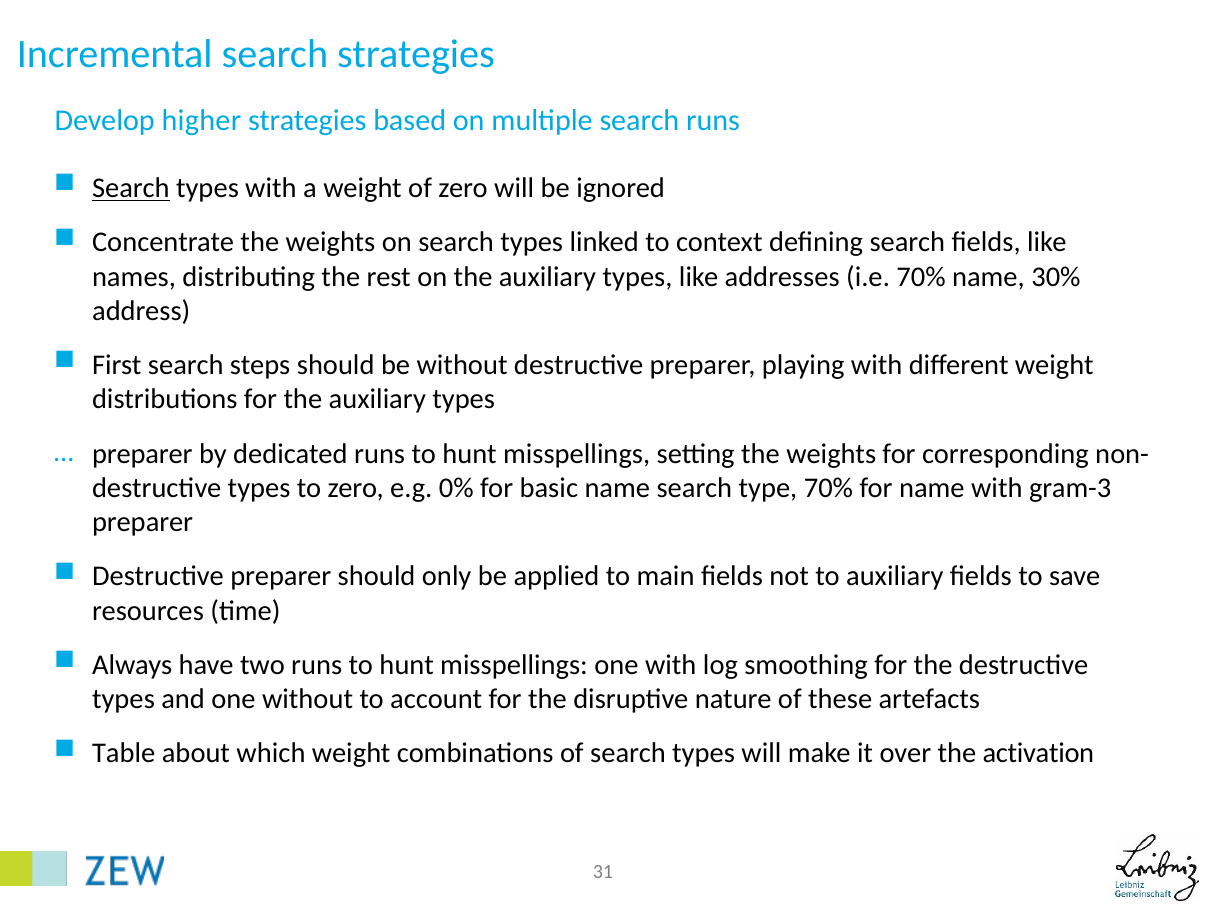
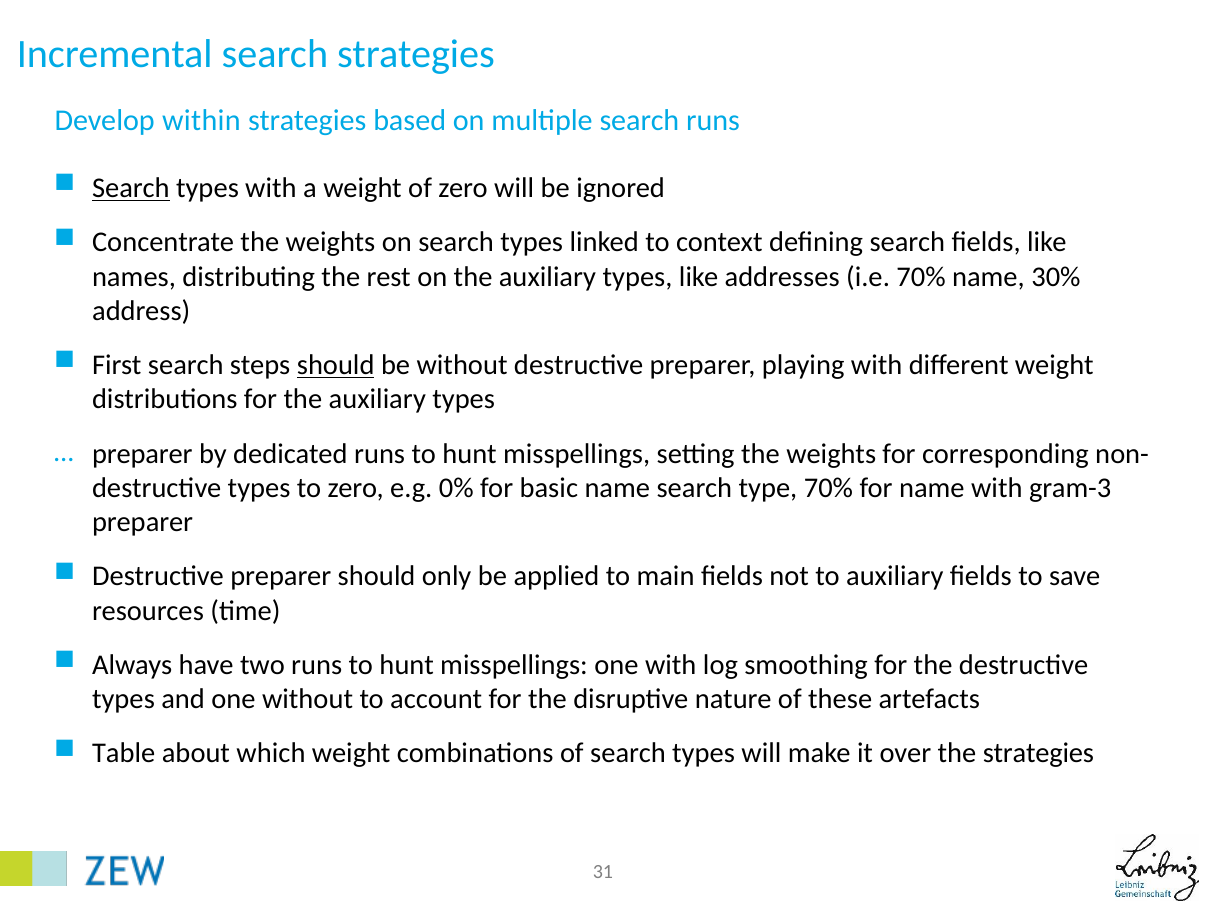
higher: higher -> within
should at (336, 365) underline: none -> present
the activation: activation -> strategies
